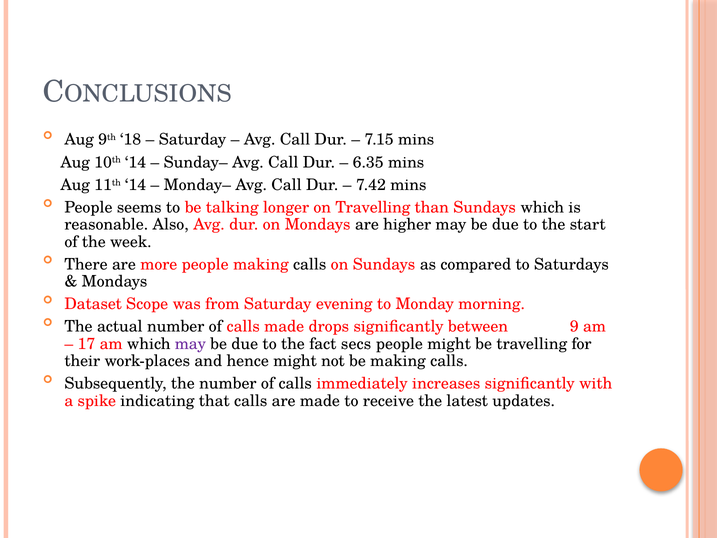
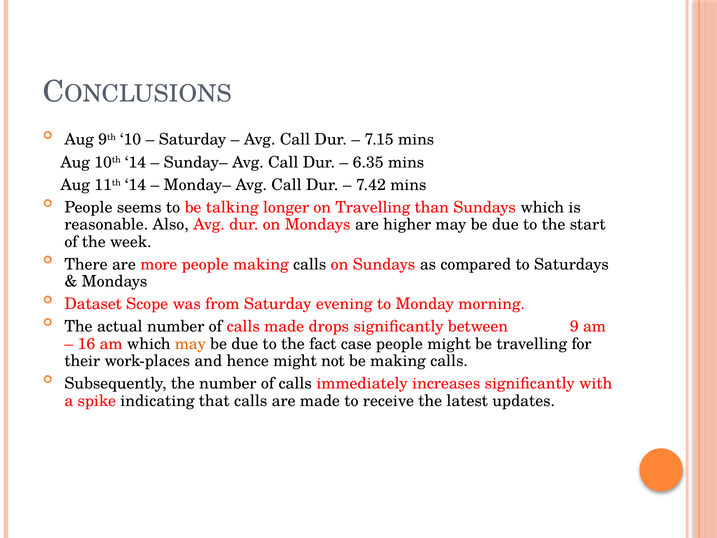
18: 18 -> 10
17: 17 -> 16
may at (190, 344) colour: purple -> orange
secs: secs -> case
